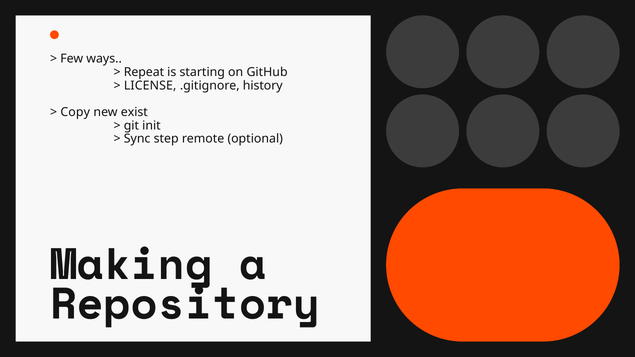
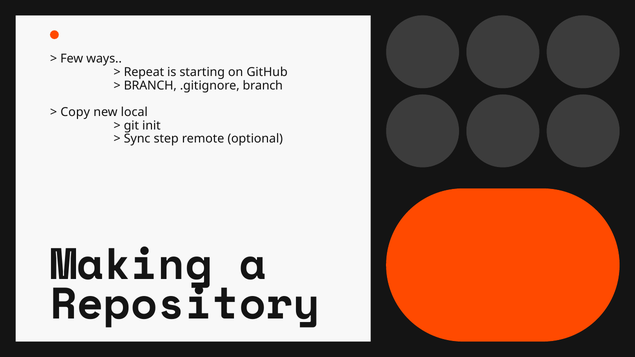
LICENSE at (150, 86): LICENSE -> BRANCH
.gitignore history: history -> branch
exist: exist -> local
